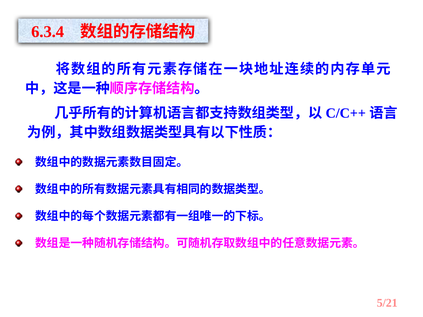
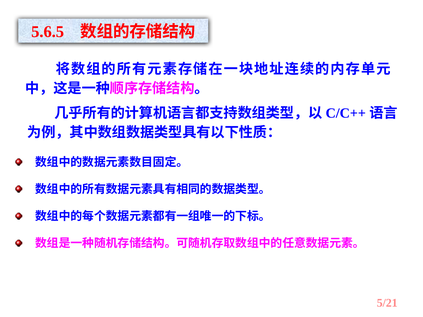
6.3.4: 6.3.4 -> 5.6.5
